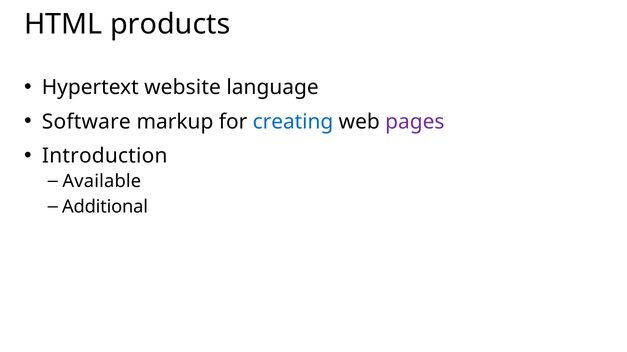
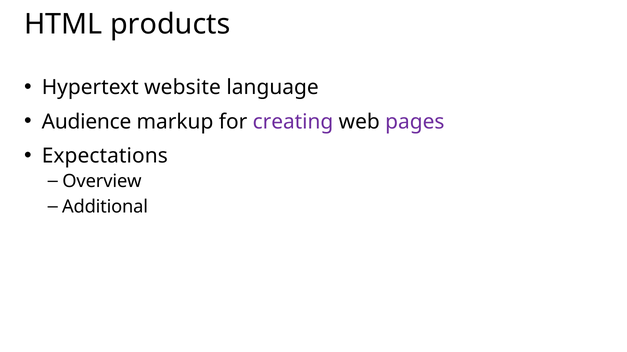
Software: Software -> Audience
creating colour: blue -> purple
Introduction: Introduction -> Expectations
Available: Available -> Overview
